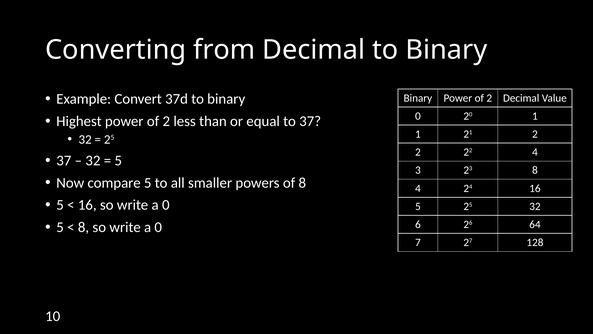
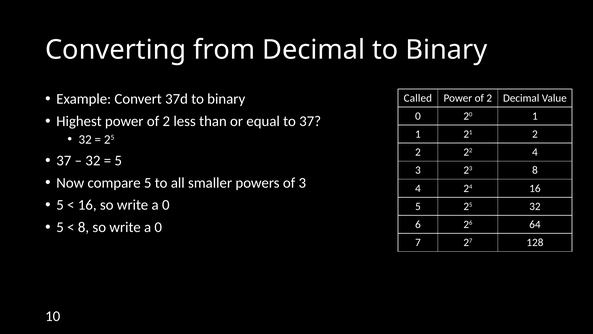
Binary at (418, 98): Binary -> Called
of 8: 8 -> 3
